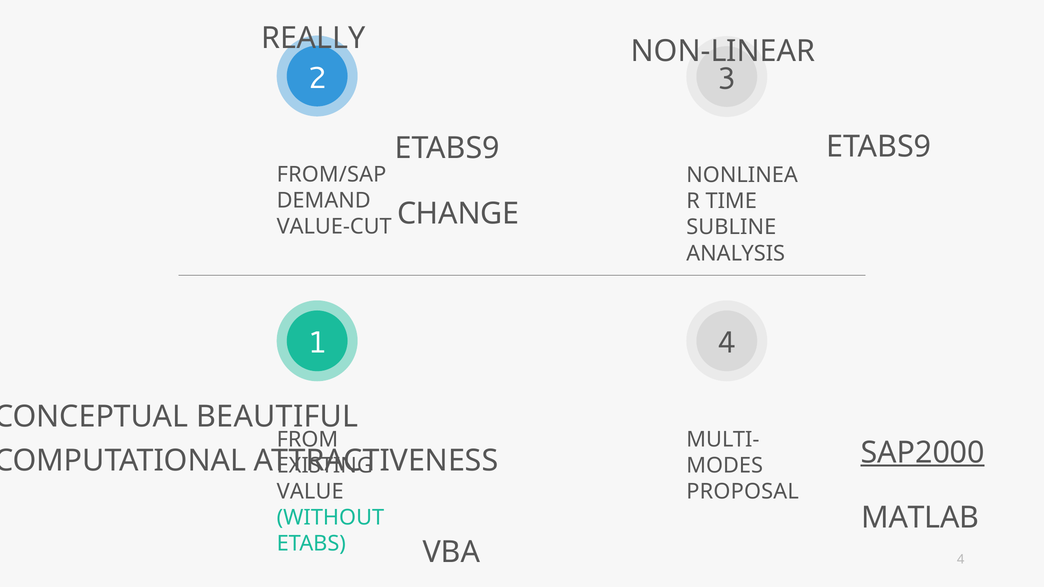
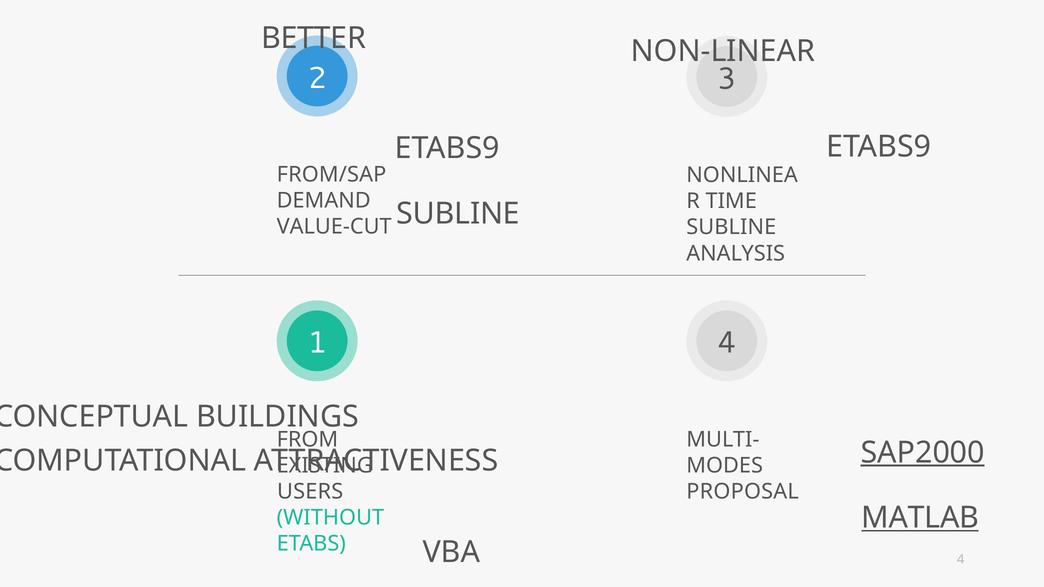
REALLY: REALLY -> BETTER
CHANGE at (458, 214): CHANGE -> SUBLINE
BEAUTIFUL: BEAUTIFUL -> BUILDINGS
VALUE: VALUE -> USERS
MATLAB underline: none -> present
